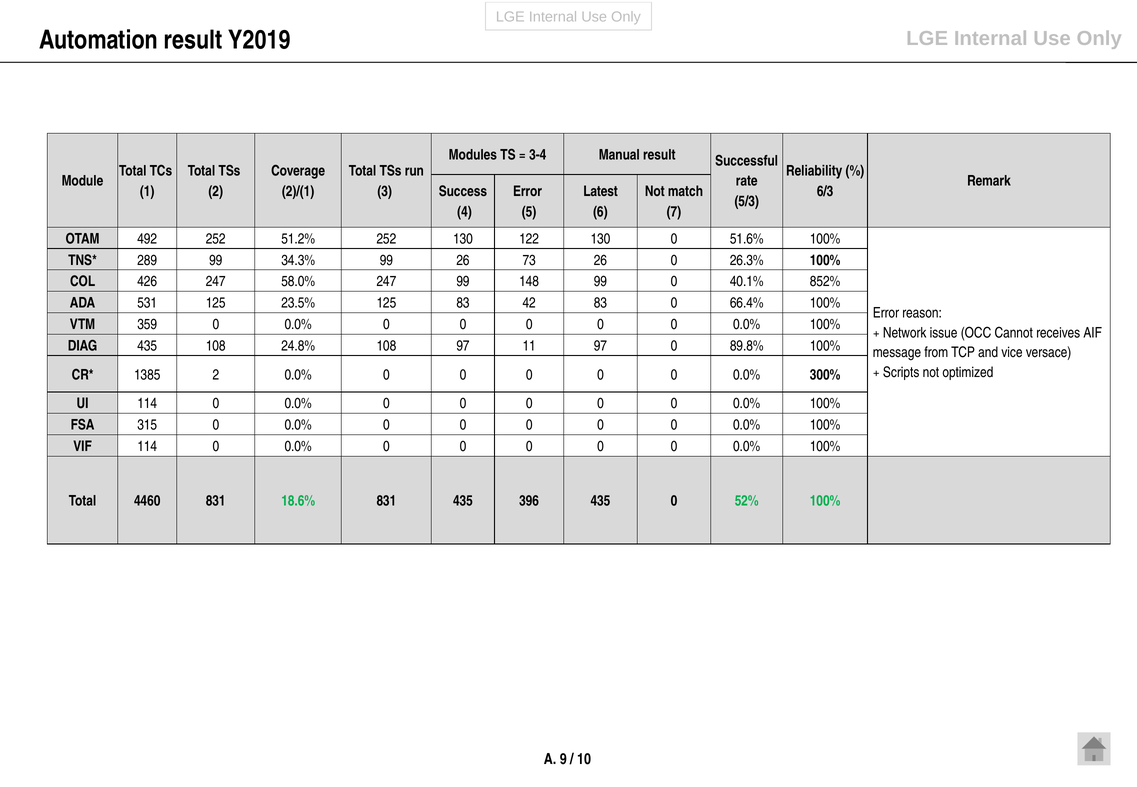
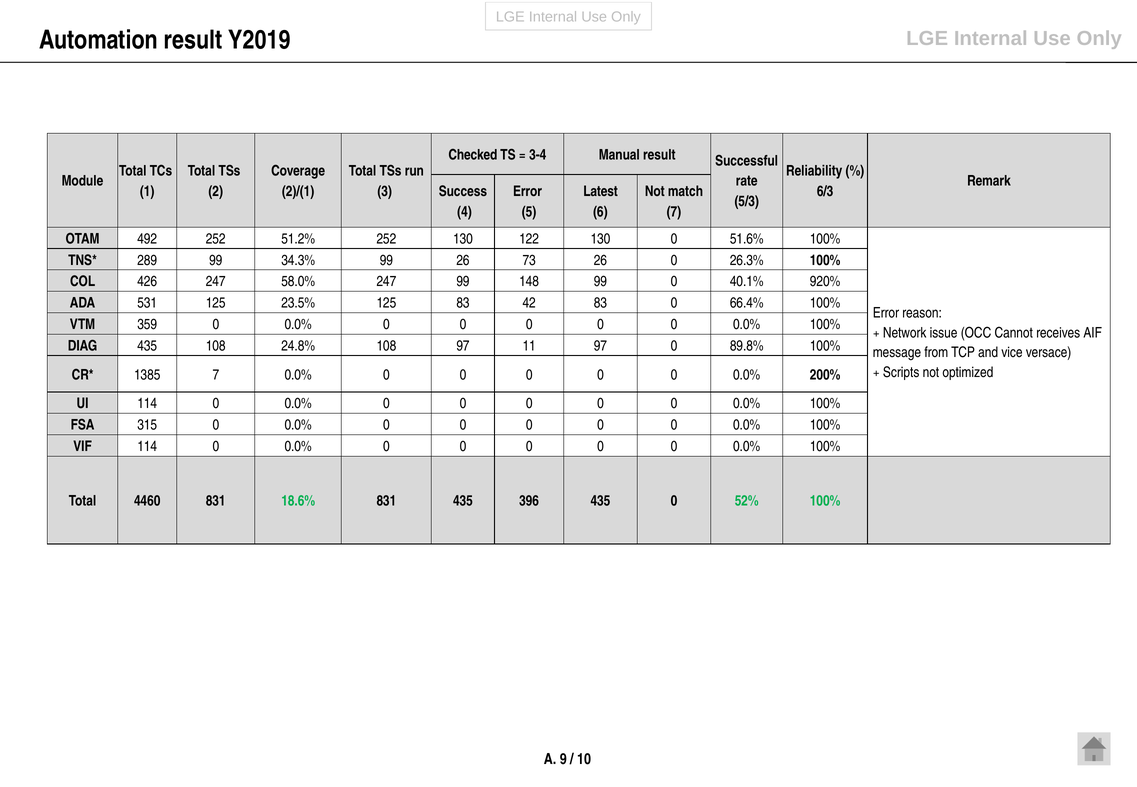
Modules: Modules -> Checked
852%: 852% -> 920%
1385 2: 2 -> 7
300%: 300% -> 200%
